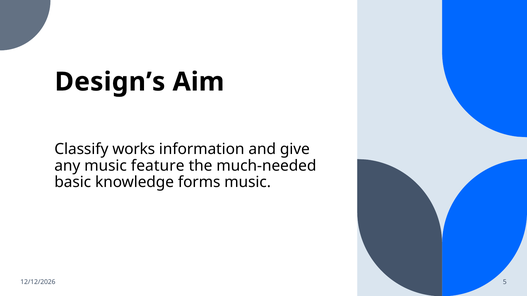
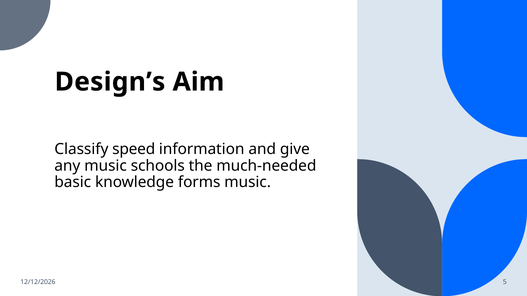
works: works -> speed
feature: feature -> schools
